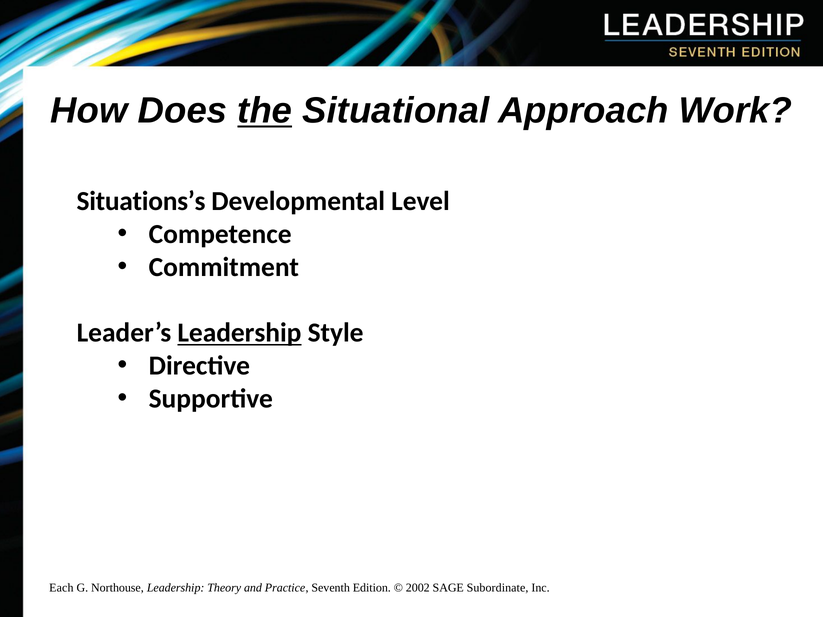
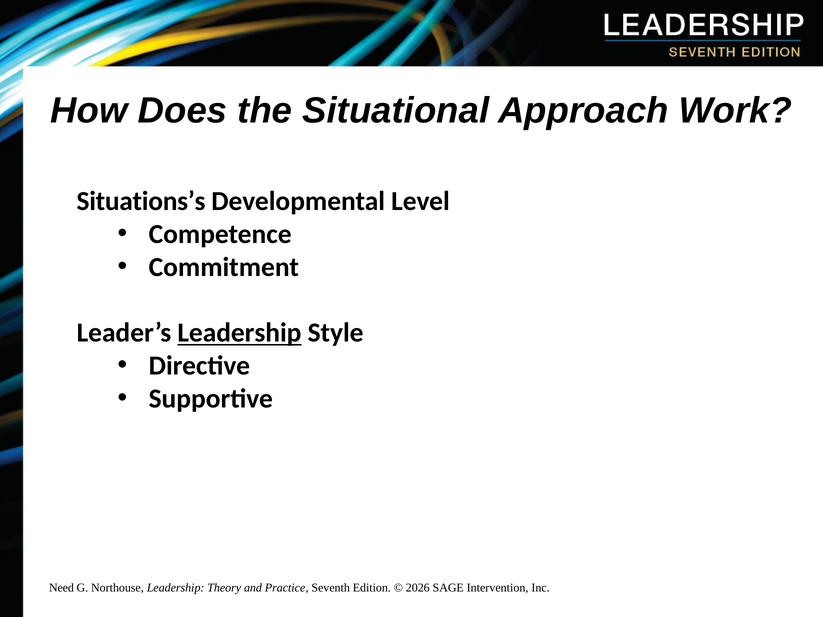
the underline: present -> none
Each: Each -> Need
2002: 2002 -> 2026
Subordinate: Subordinate -> Intervention
